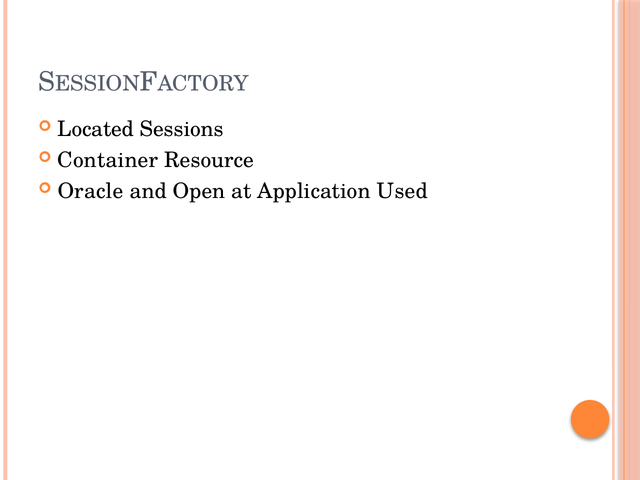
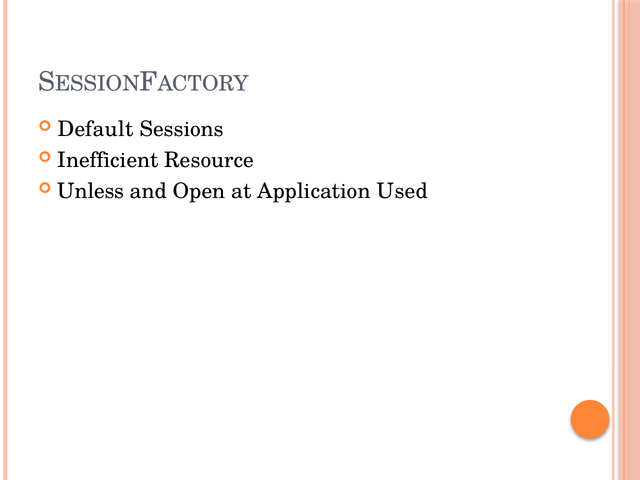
Located: Located -> Default
Container: Container -> Inefficient
Oracle: Oracle -> Unless
